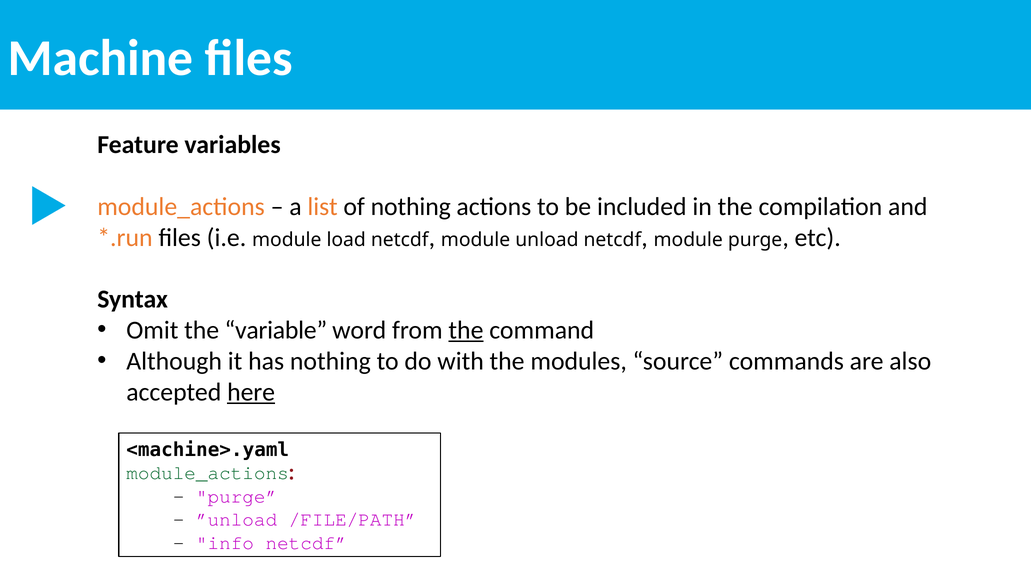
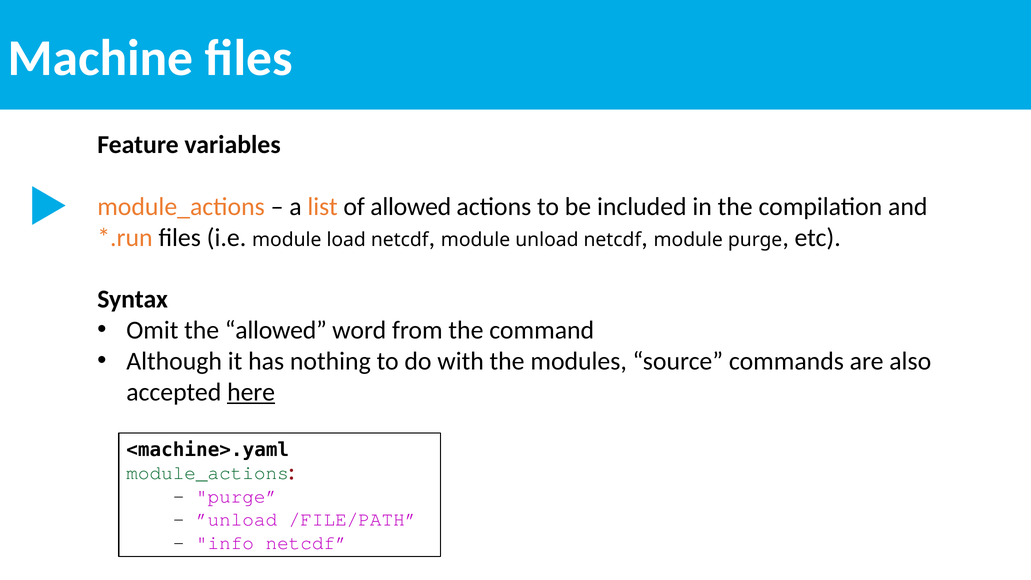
of nothing: nothing -> allowed
the variable: variable -> allowed
the at (466, 330) underline: present -> none
